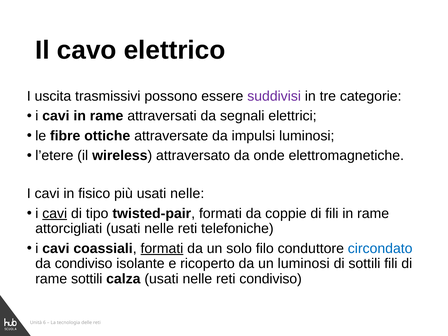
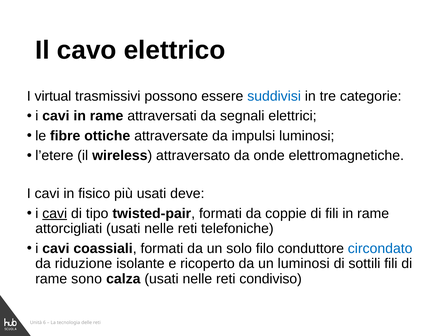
uscita: uscita -> virtual
suddivisi colour: purple -> blue
più usati nelle: nelle -> deve
formati at (162, 249) underline: present -> none
da condiviso: condiviso -> riduzione
rame sottili: sottili -> sono
